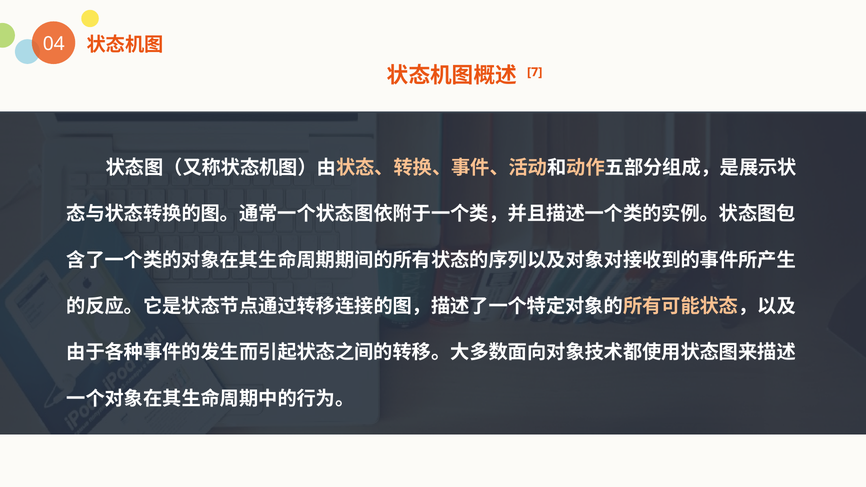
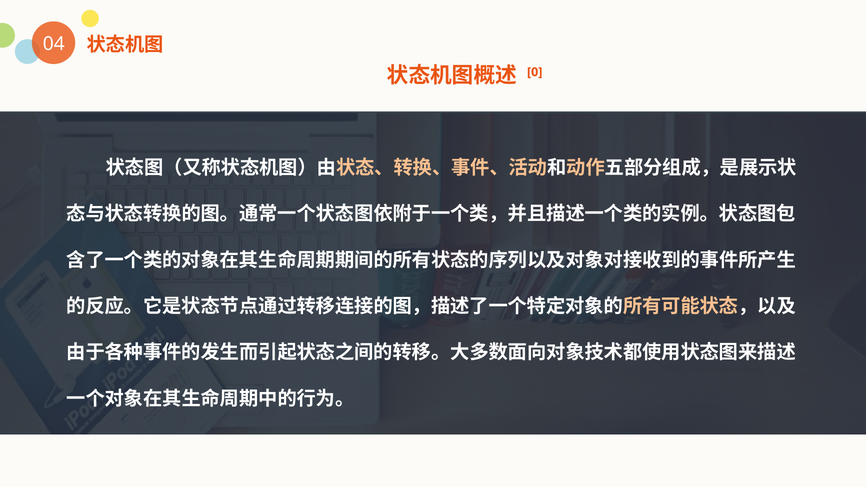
7: 7 -> 0
